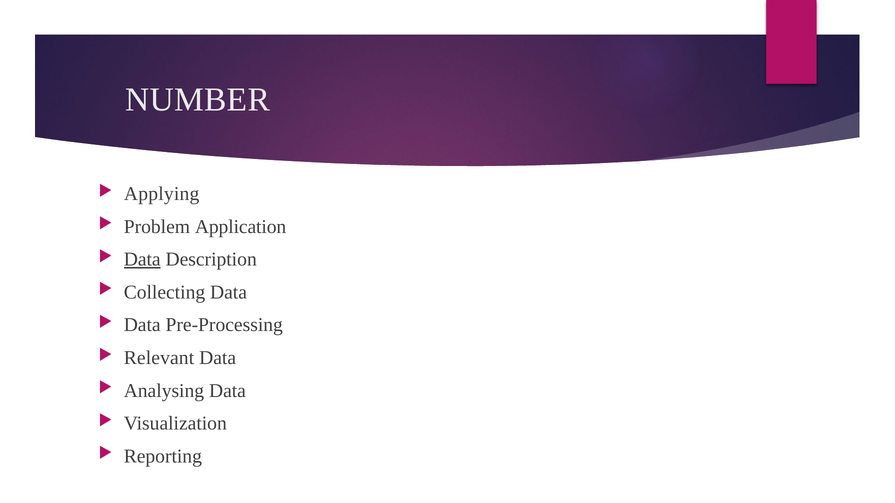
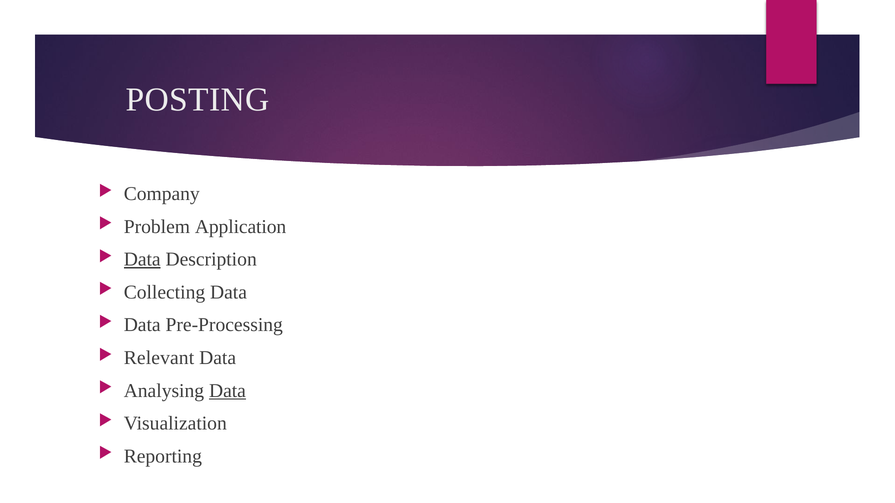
NUMBER: NUMBER -> POSTING
Applying: Applying -> Company
Data at (227, 391) underline: none -> present
